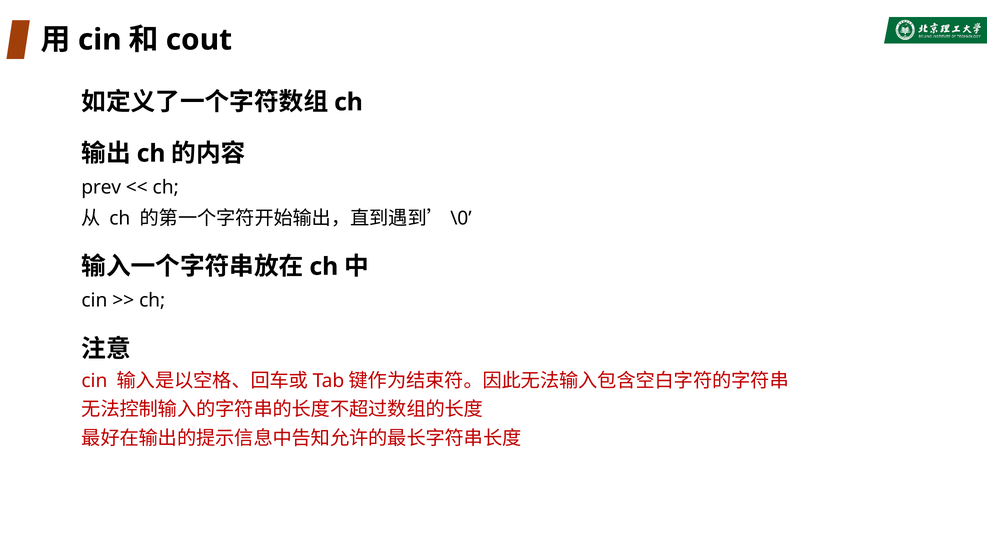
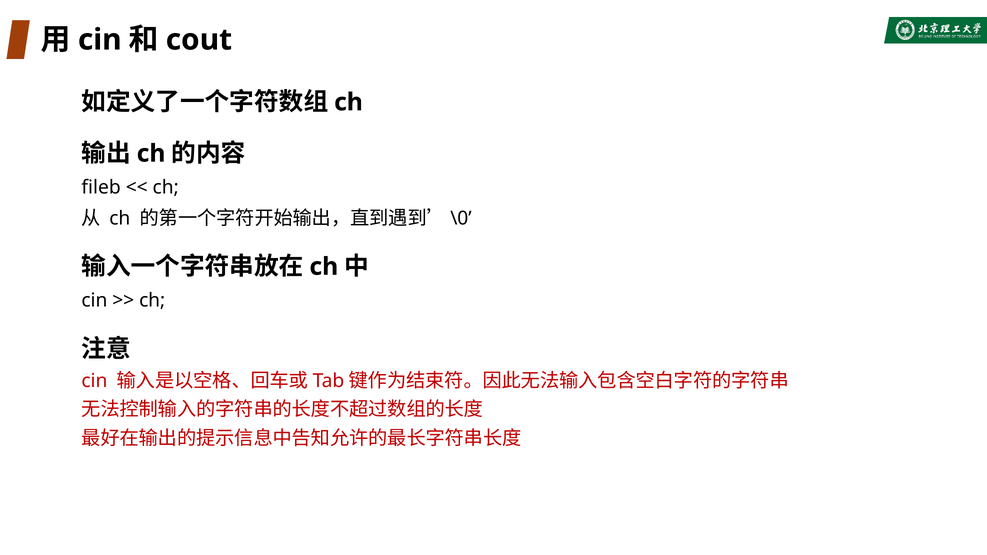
prev: prev -> fileb
